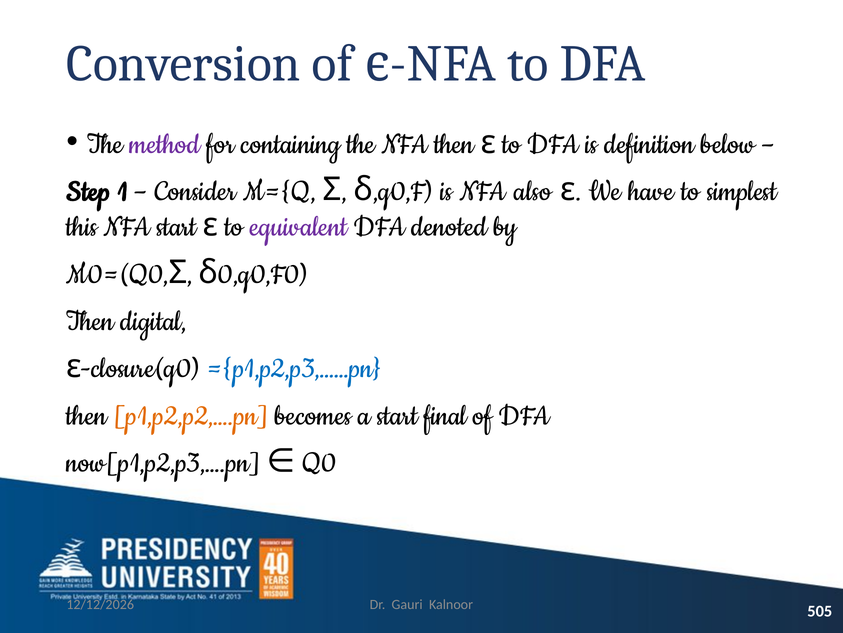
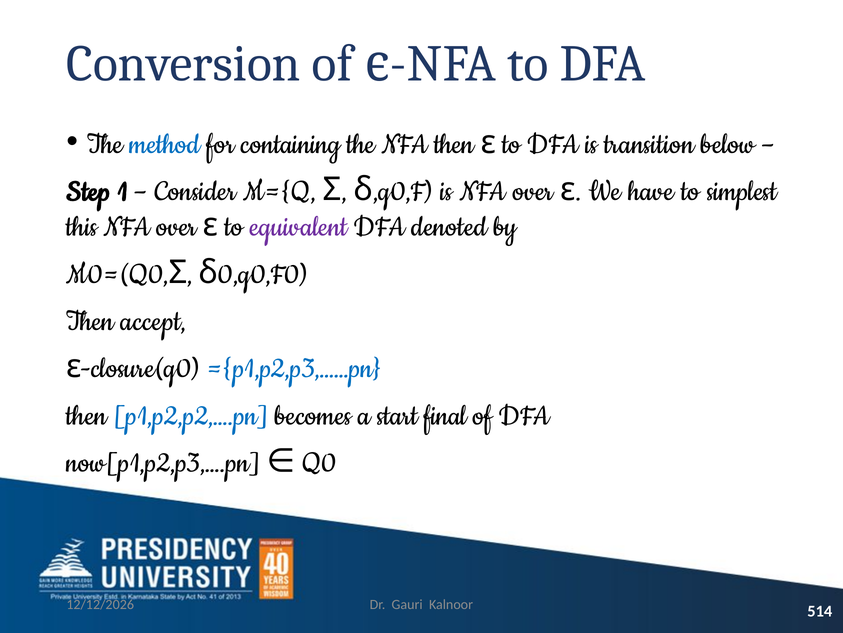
method colour: purple -> blue
definition: definition -> transition
is NFA also: also -> over
this NFA start: start -> over
digital: digital -> accept
p1,p2,p2,….pn colour: orange -> blue
505: 505 -> 514
